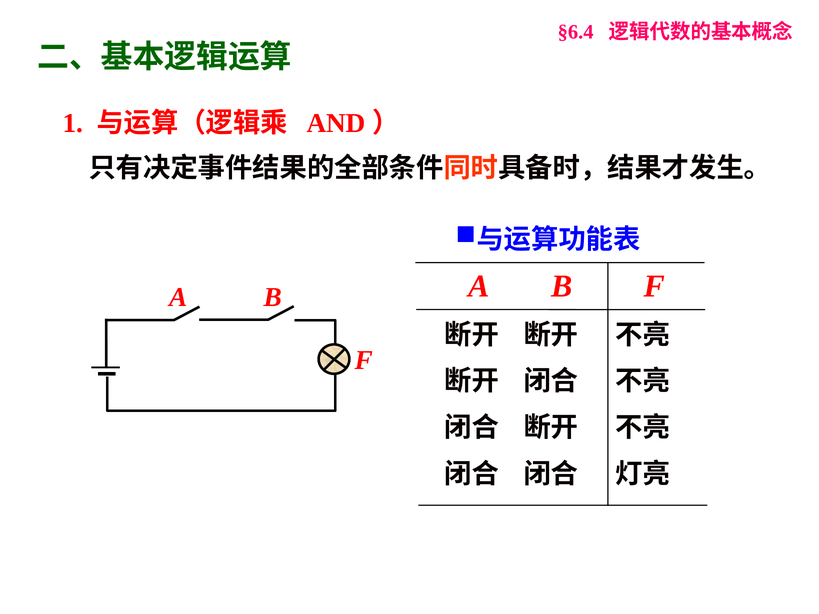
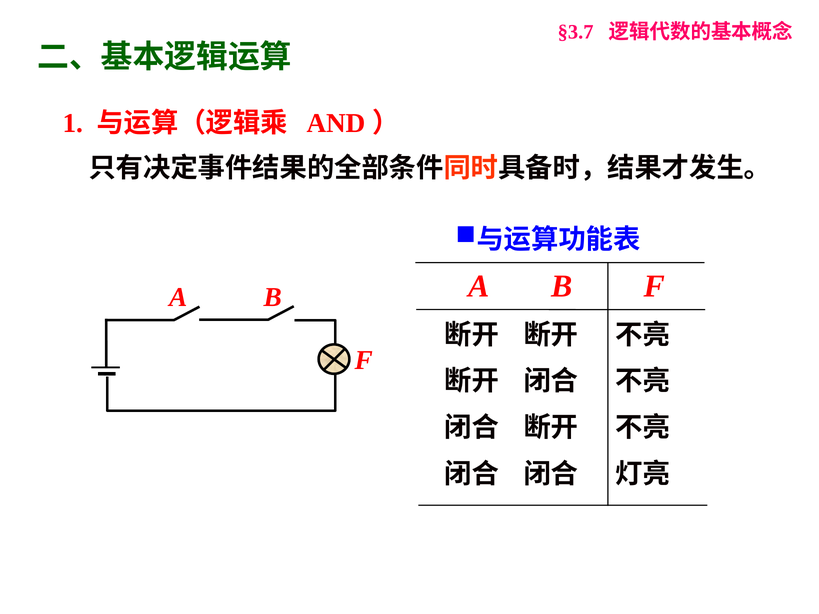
§6.4: §6.4 -> §3.7
